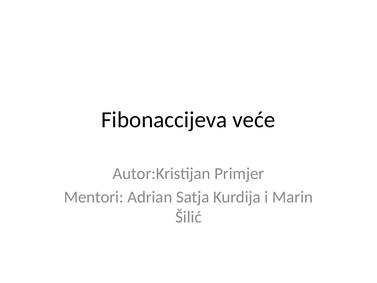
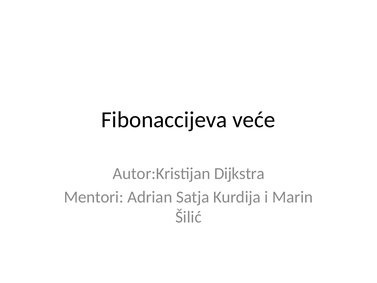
Primjer: Primjer -> Dijkstra
